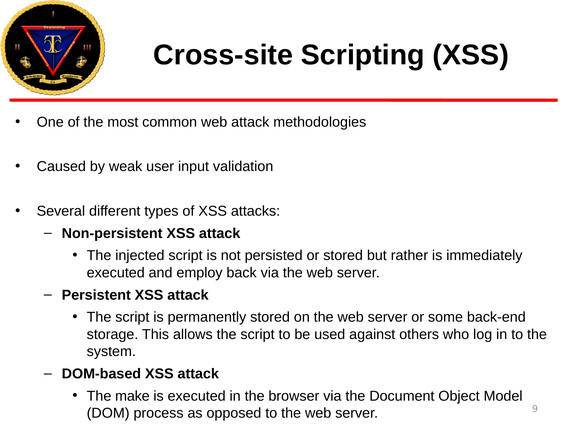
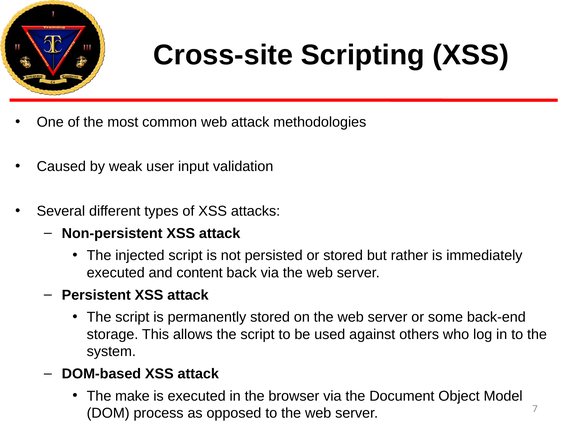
employ: employ -> content
9: 9 -> 7
